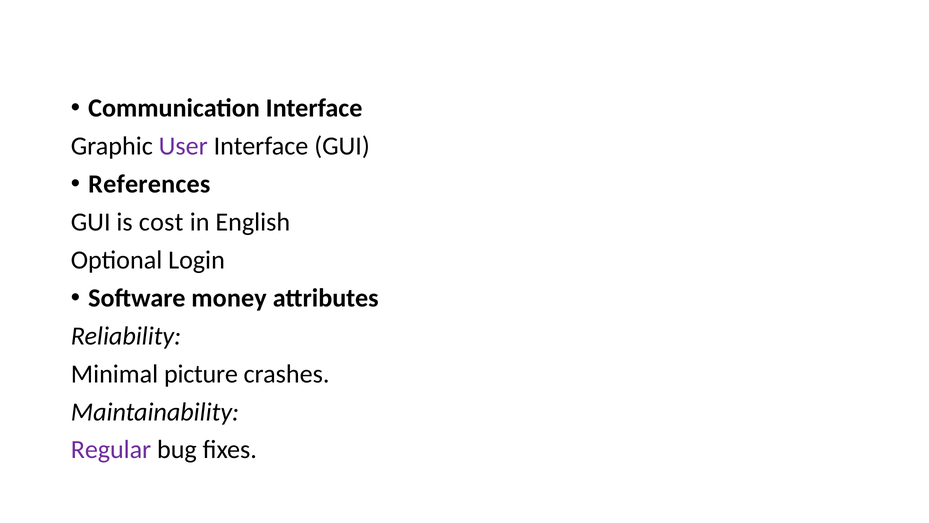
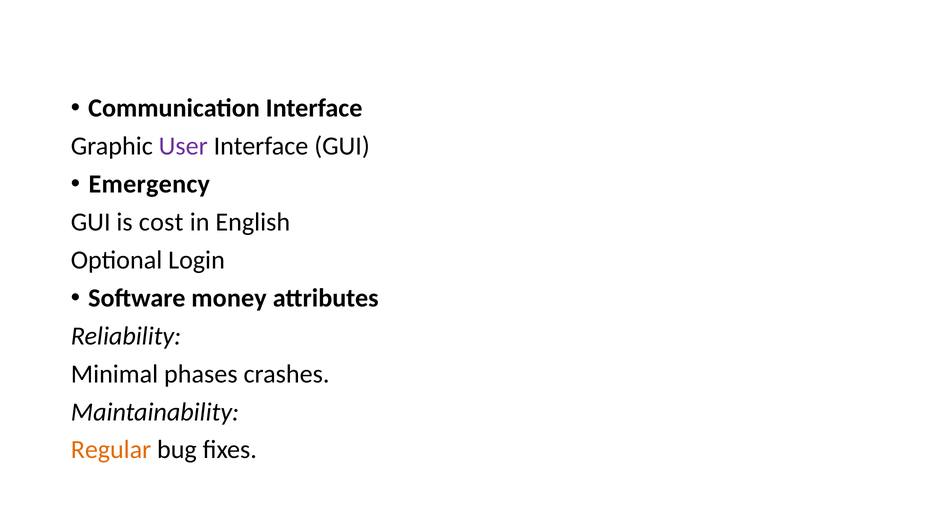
References: References -> Emergency
picture: picture -> phases
Regular colour: purple -> orange
